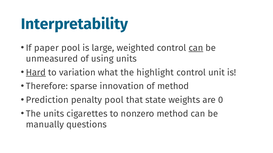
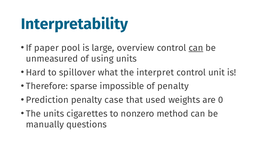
weighted: weighted -> overview
Hard underline: present -> none
variation: variation -> spillover
highlight: highlight -> interpret
innovation: innovation -> impossible
of method: method -> penalty
penalty pool: pool -> case
state: state -> used
